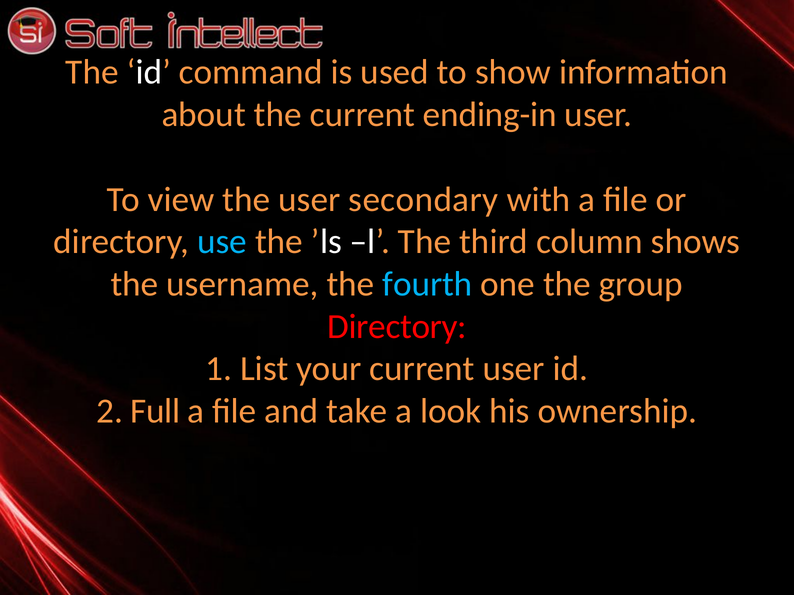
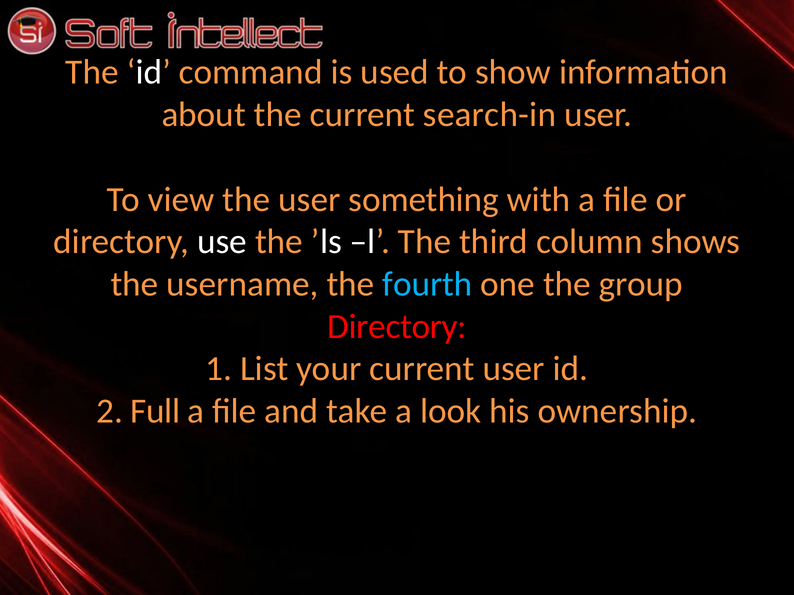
ending-in: ending-in -> search-in
secondary: secondary -> something
use colour: light blue -> white
